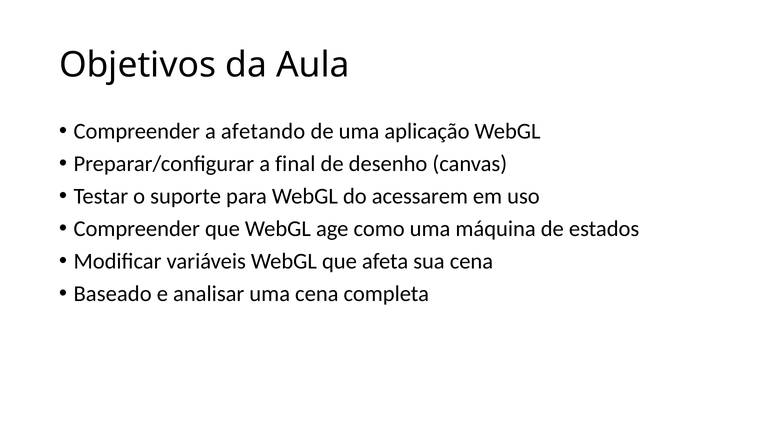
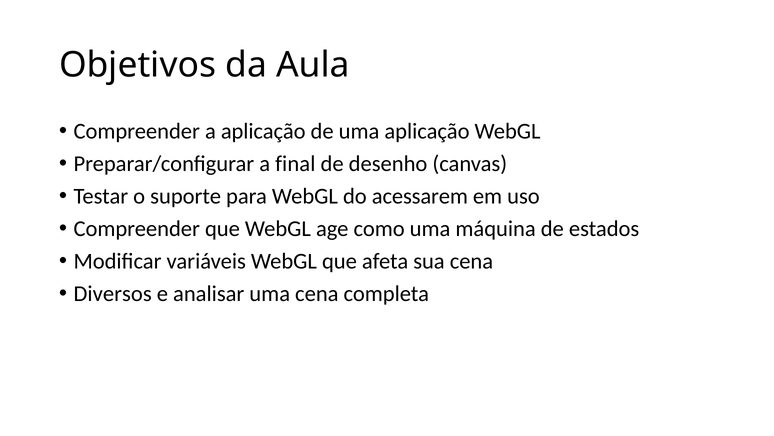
a afetando: afetando -> aplicação
Baseado: Baseado -> Diversos
